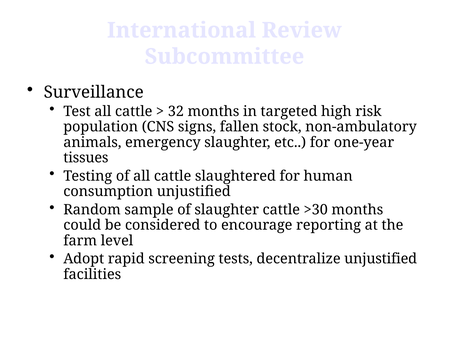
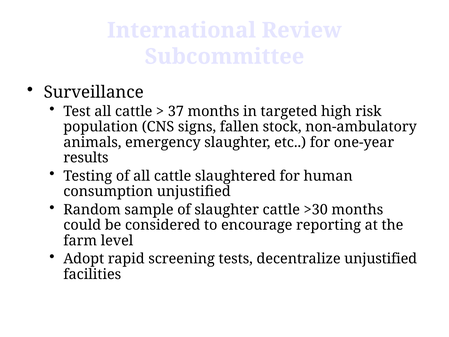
32: 32 -> 37
tissues: tissues -> results
